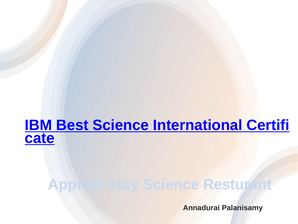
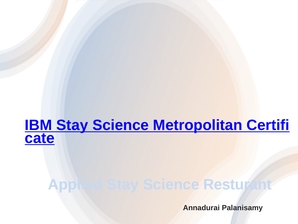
IBM Best: Best -> Stay
International: International -> Metropolitan
